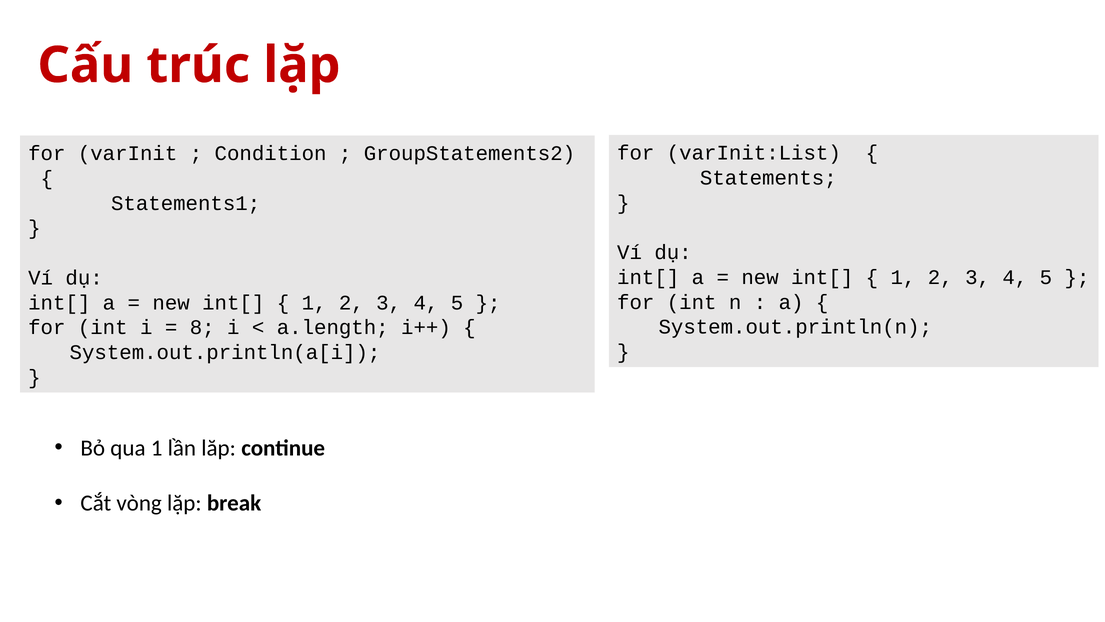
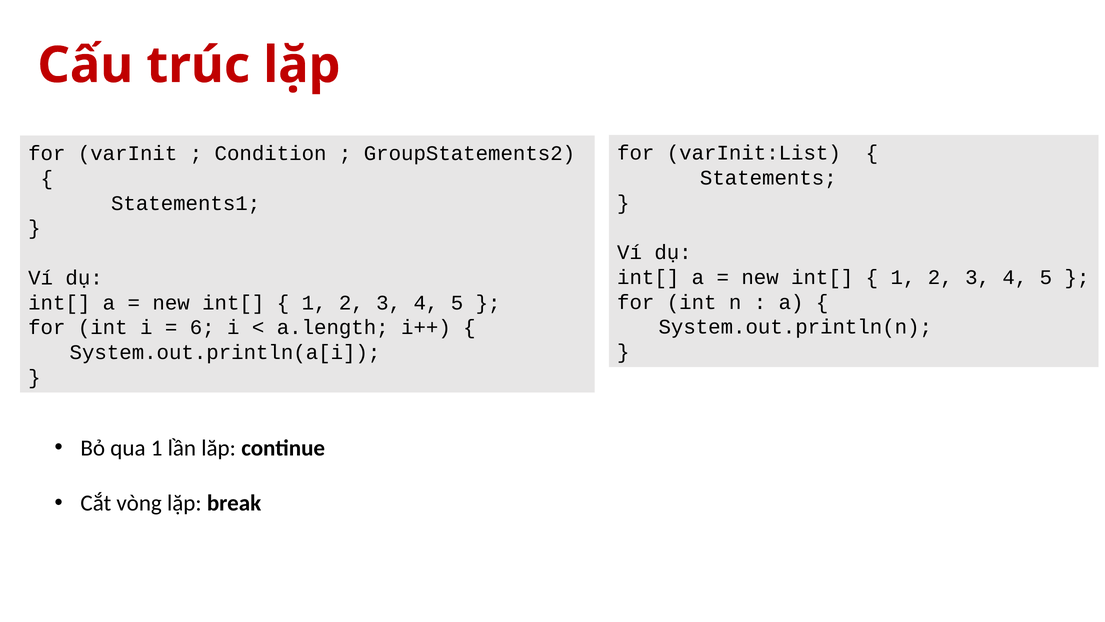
8: 8 -> 6
